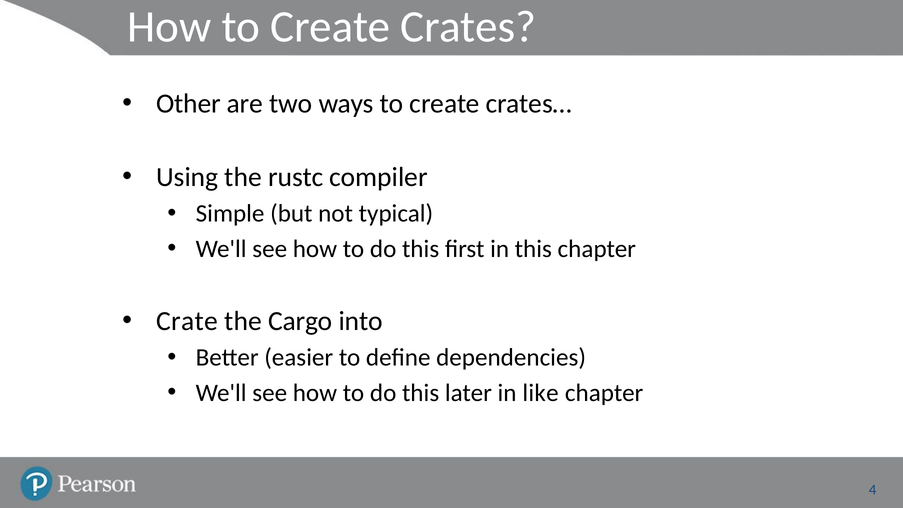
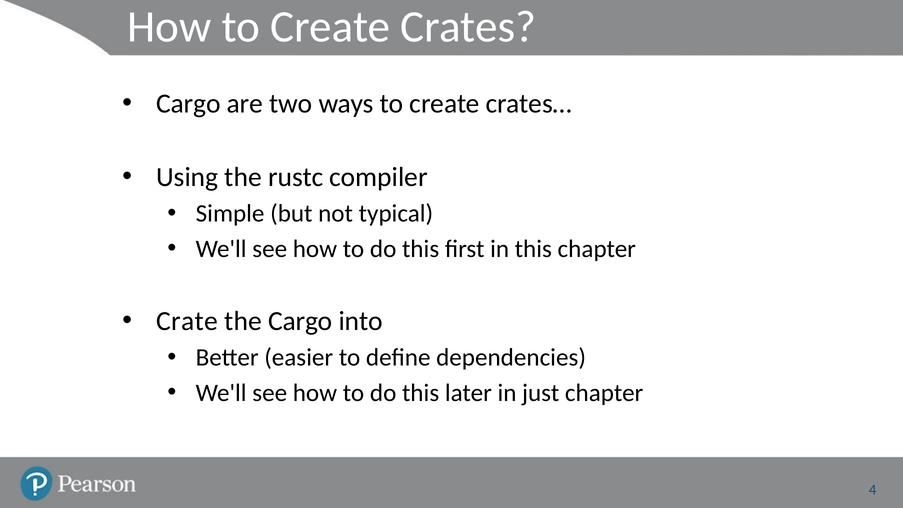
Other at (189, 103): Other -> Cargo
like: like -> just
